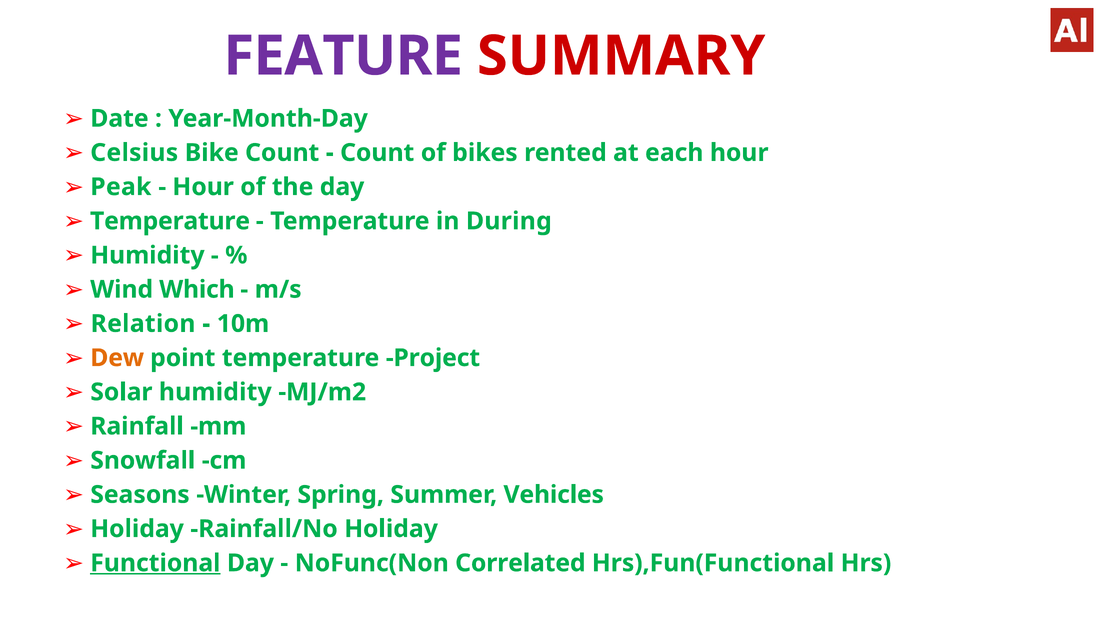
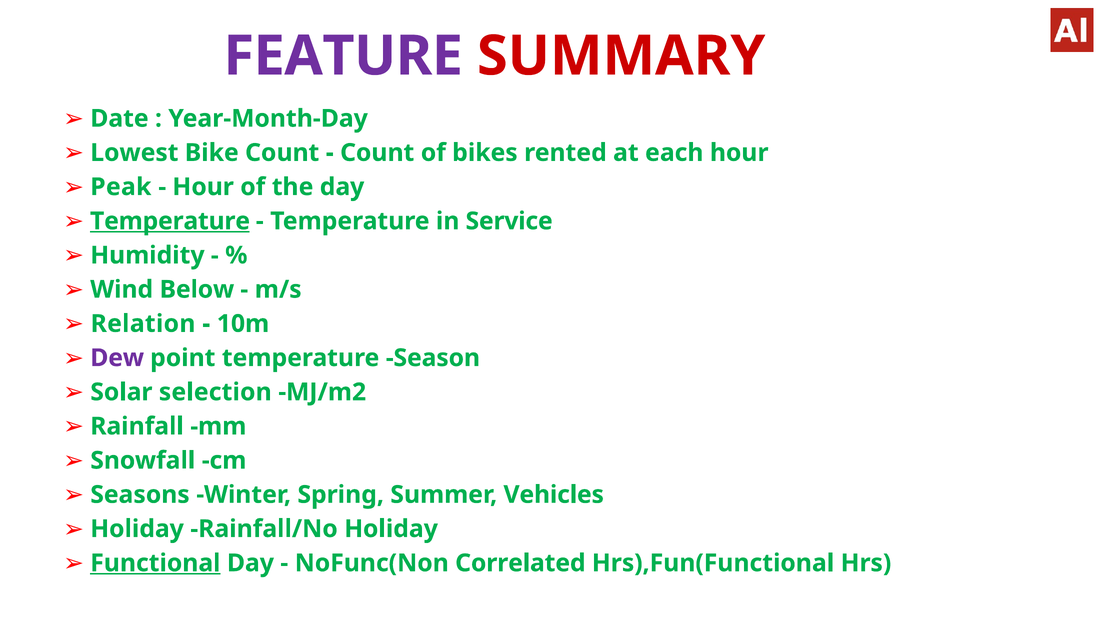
Celsius: Celsius -> Lowest
Temperature at (170, 221) underline: none -> present
During: During -> Service
Which: Which -> Below
Dew colour: orange -> purple
Project: Project -> Season
Solar humidity: humidity -> selection
